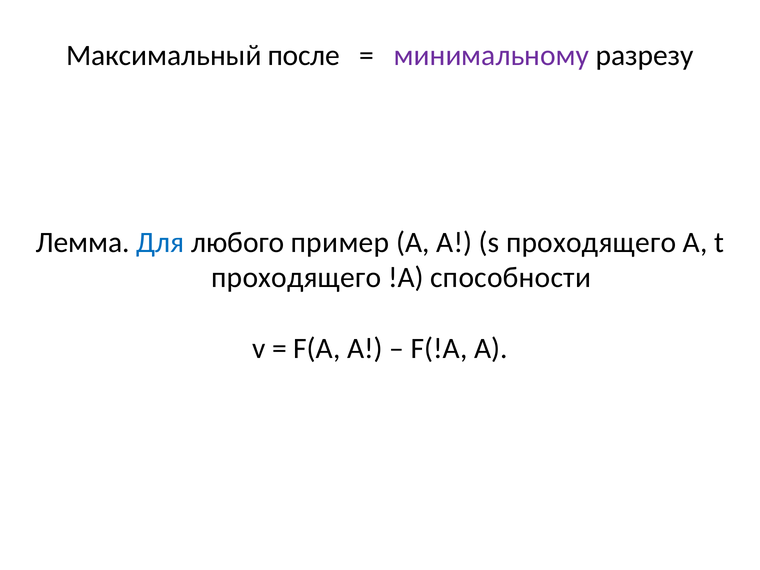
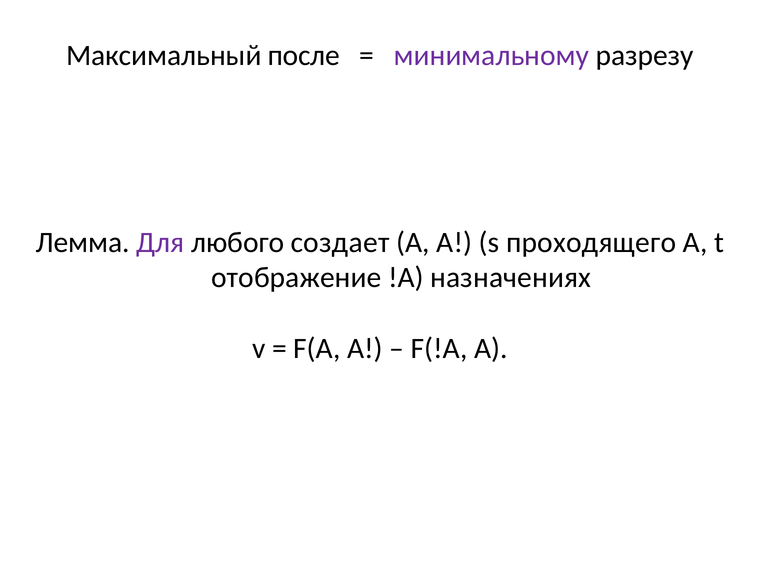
Для colour: blue -> purple
пример: пример -> создает
проходящего at (296, 278): проходящего -> отображение
способности: способности -> назначениях
